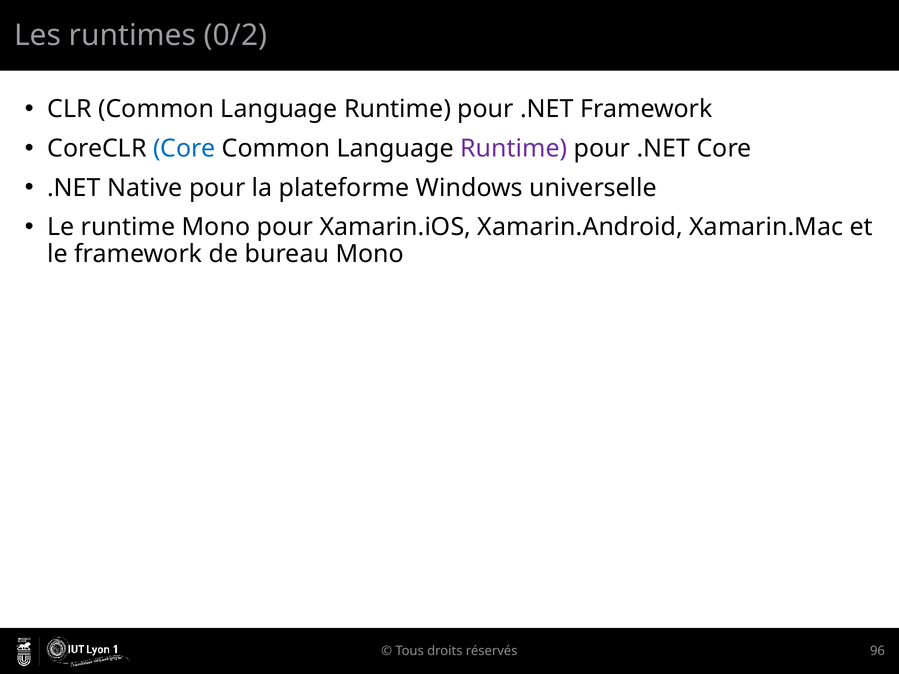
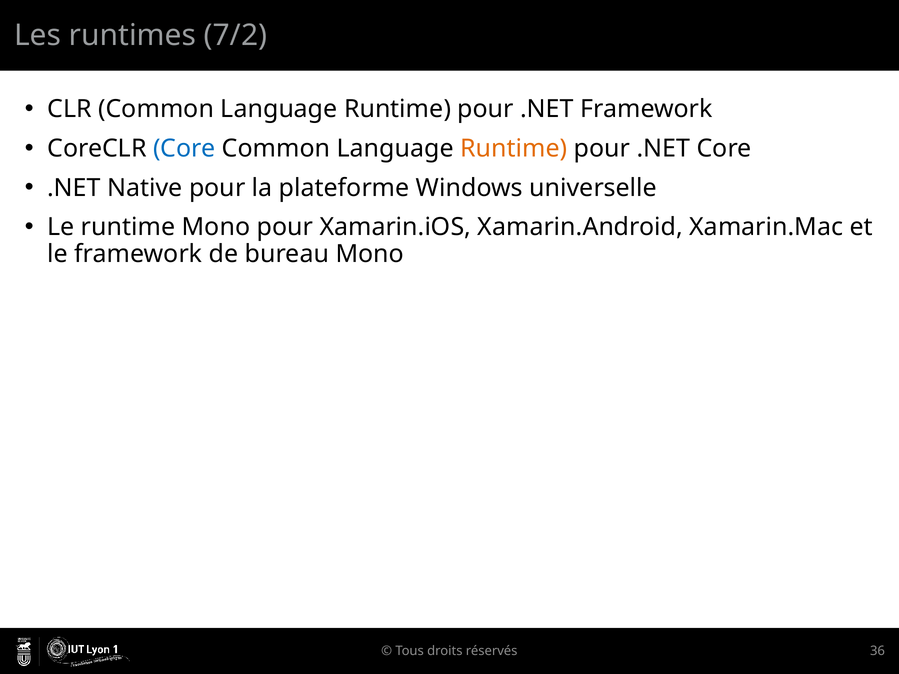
0/2: 0/2 -> 7/2
Runtime at (514, 148) colour: purple -> orange
96: 96 -> 36
